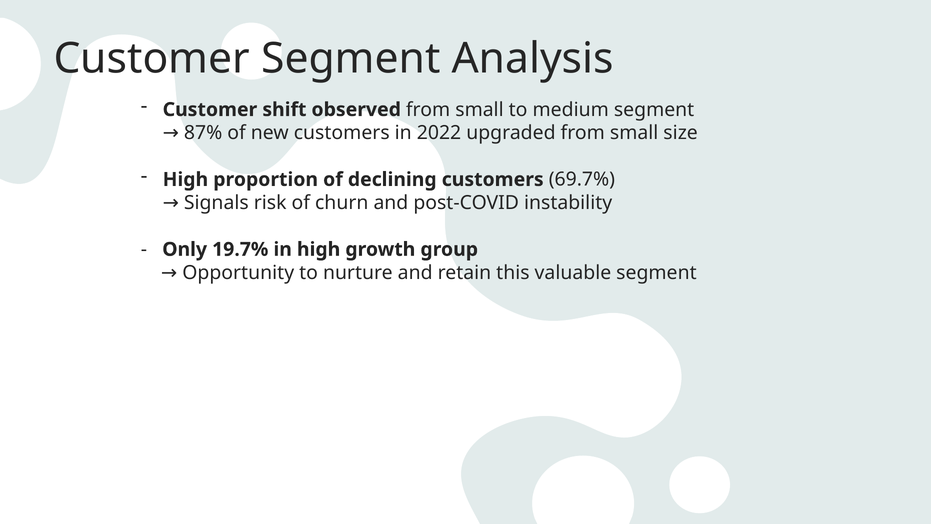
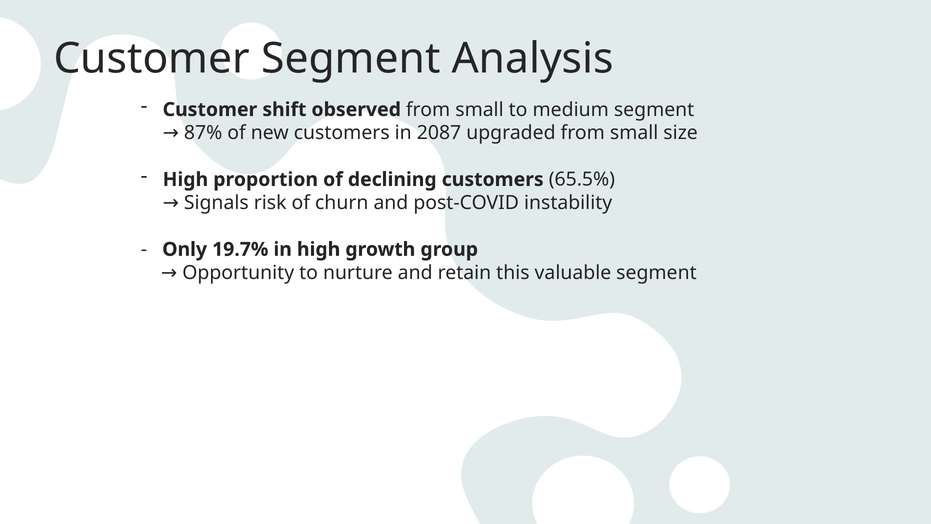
2022: 2022 -> 2087
69.7%: 69.7% -> 65.5%
